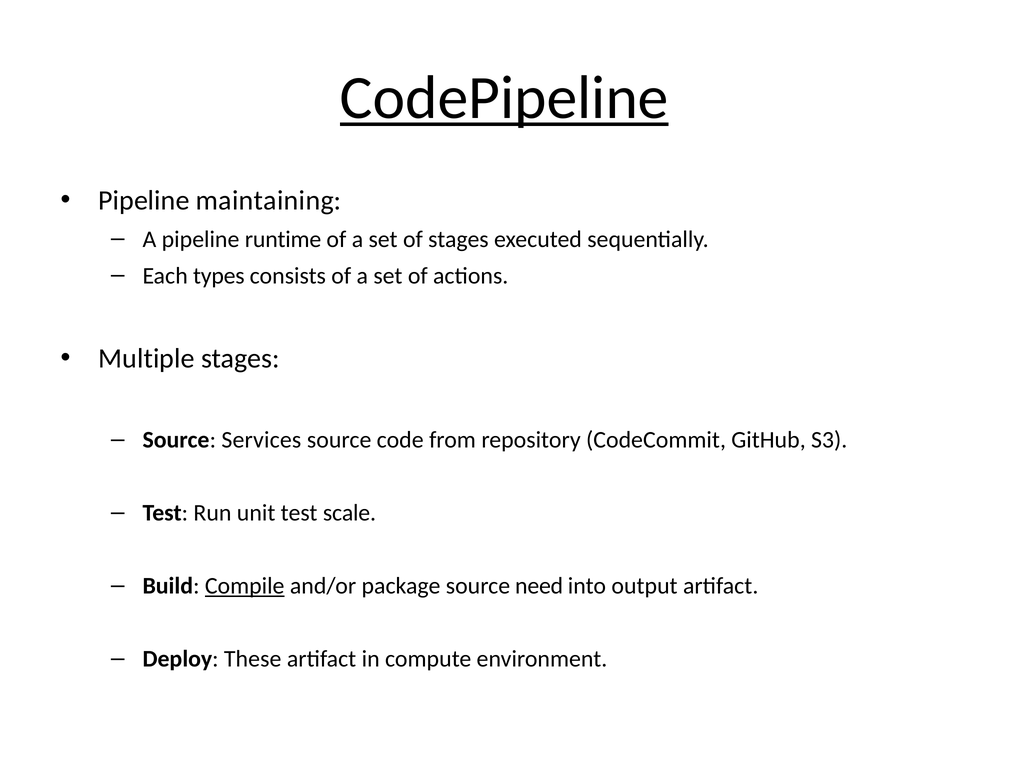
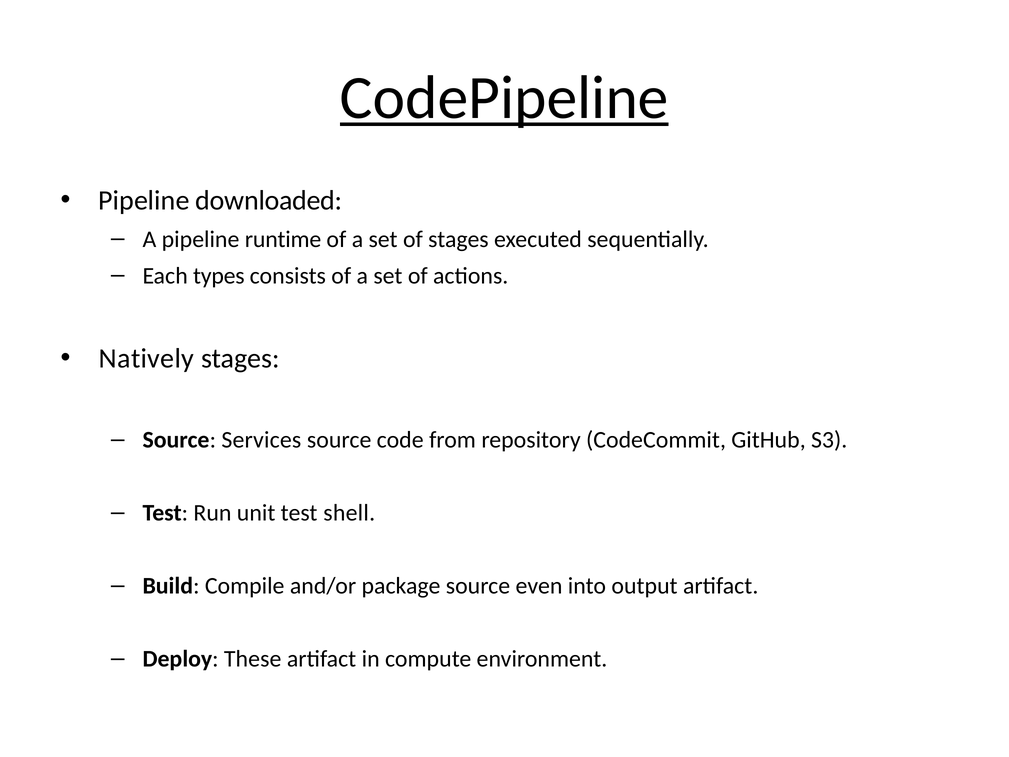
maintaining: maintaining -> downloaded
Multiple: Multiple -> Natively
scale: scale -> shell
Compile underline: present -> none
need: need -> even
